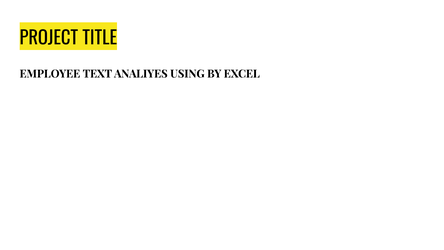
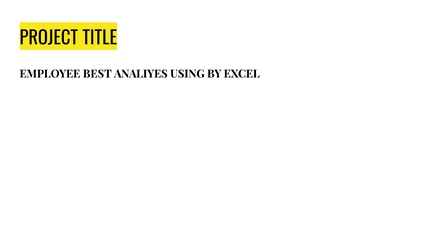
TEXT: TEXT -> BEST
